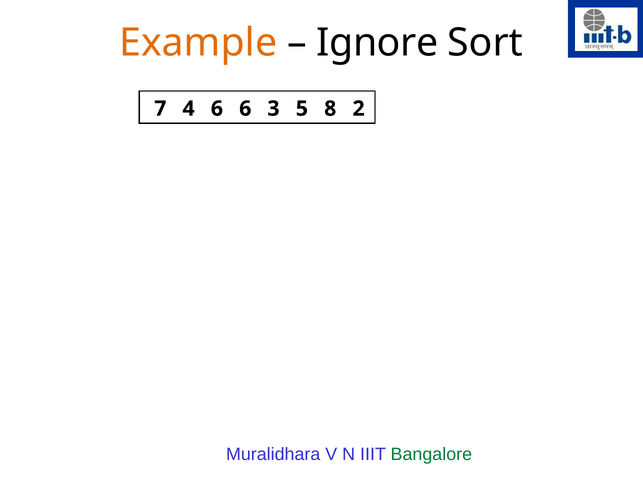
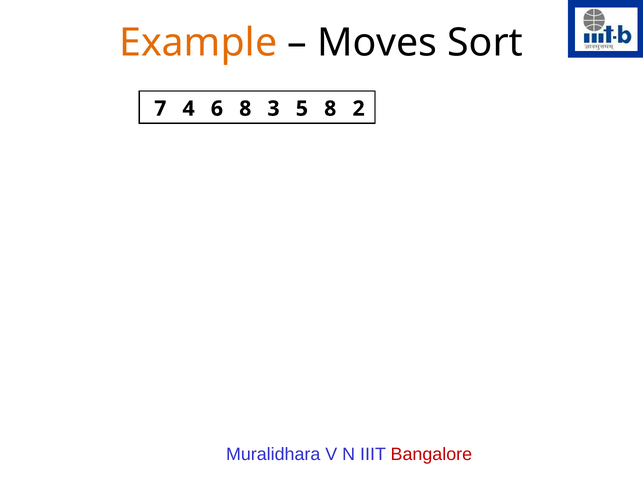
Ignore: Ignore -> Moves
6 6: 6 -> 8
Bangalore colour: green -> red
